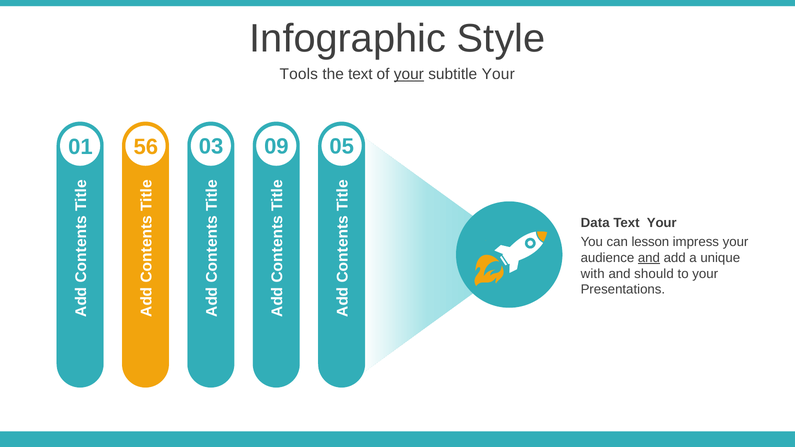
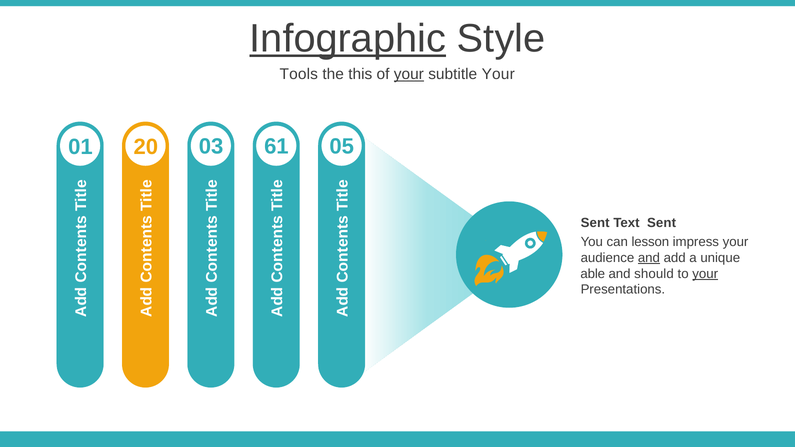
Infographic underline: none -> present
the text: text -> this
56: 56 -> 20
09: 09 -> 61
Data at (595, 223): Data -> Sent
Text Your: Your -> Sent
with: with -> able
your at (705, 274) underline: none -> present
